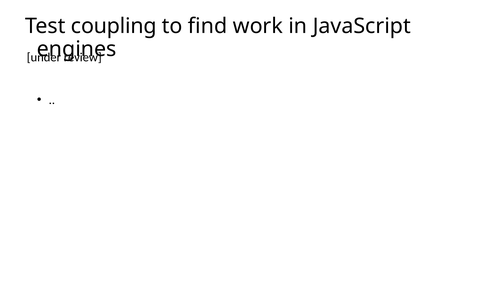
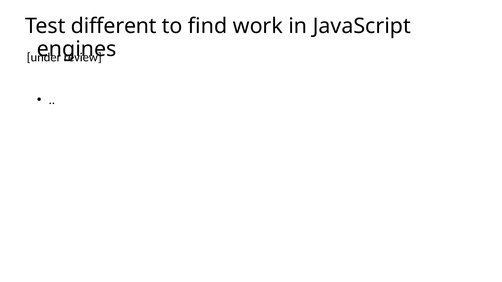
coupling: coupling -> different
